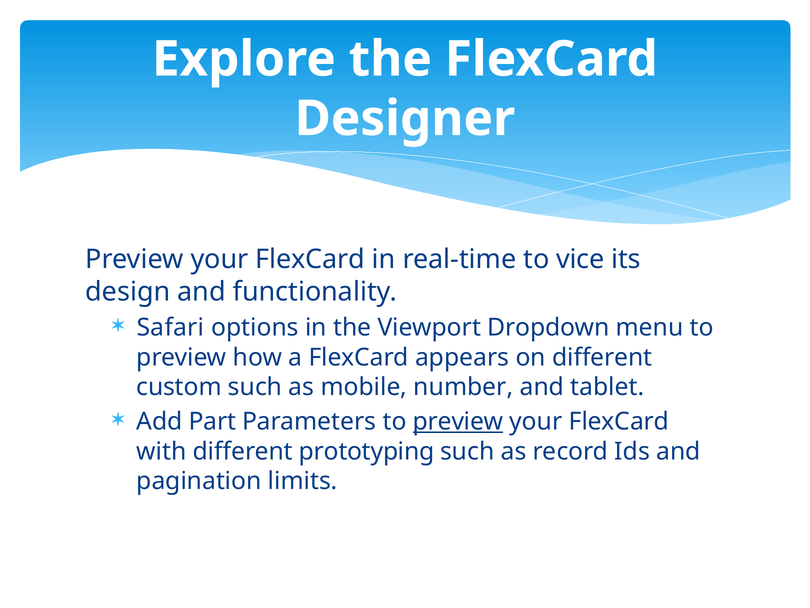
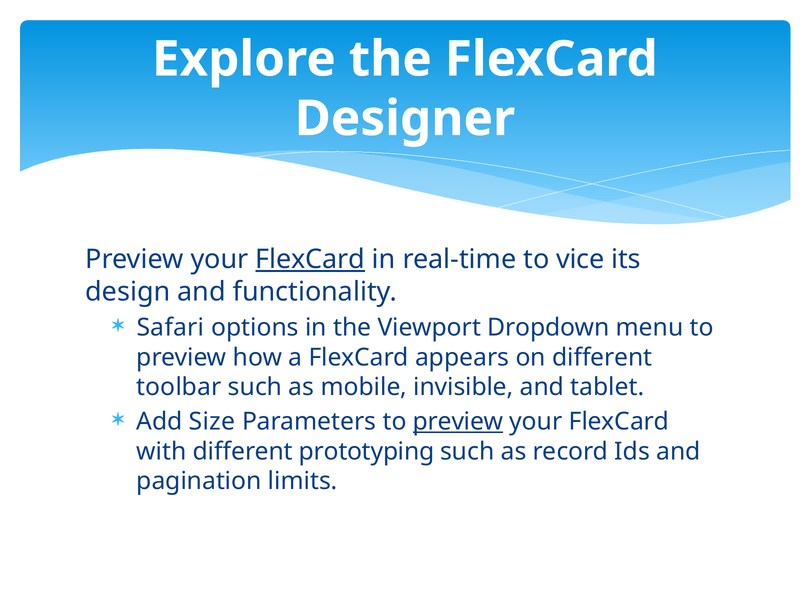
FlexCard at (310, 259) underline: none -> present
custom: custom -> toolbar
number: number -> invisible
Part: Part -> Size
